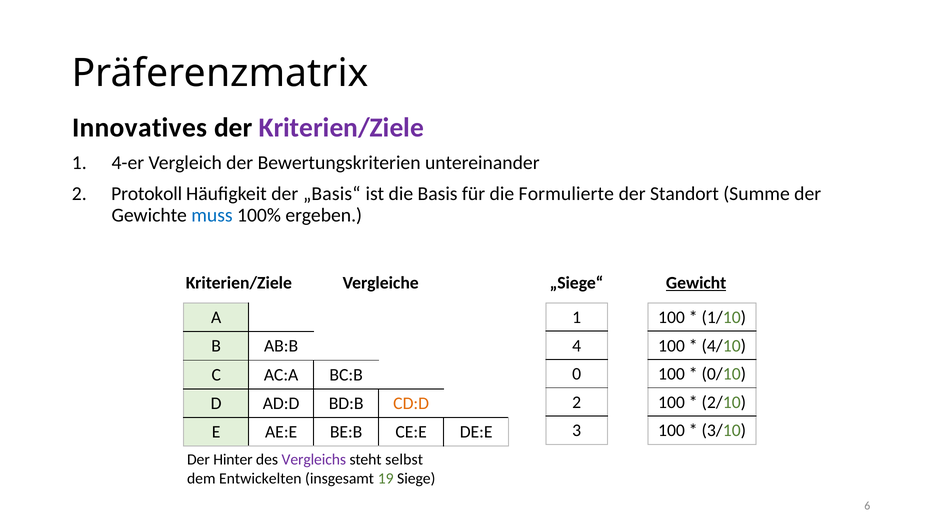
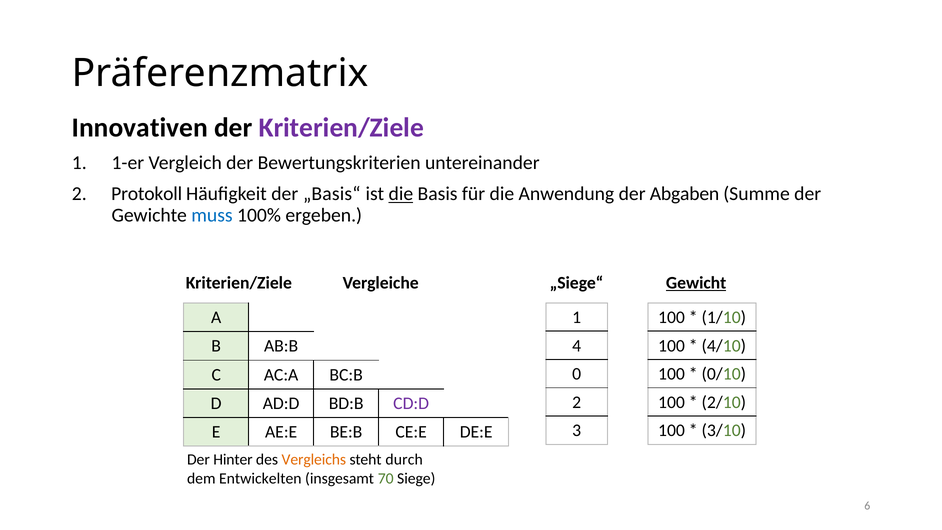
Innovatives: Innovatives -> Innovativen
4-er: 4-er -> 1-er
die at (401, 194) underline: none -> present
Formulierte: Formulierte -> Anwendung
Standort: Standort -> Abgaben
CD:D colour: orange -> purple
Vergleichs colour: purple -> orange
selbst: selbst -> durch
19: 19 -> 70
